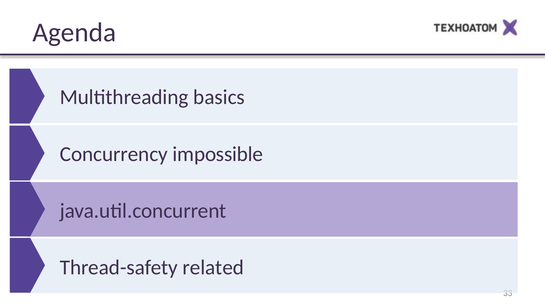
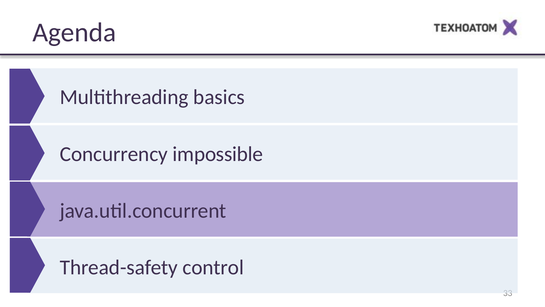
related: related -> control
